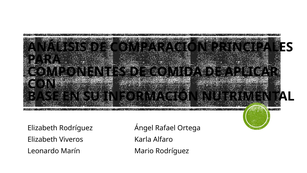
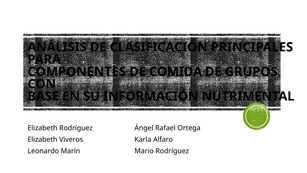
COMPARACIÓN: COMPARACIÓN -> CLASIFICACIÓN
APLICAR: APLICAR -> GRUPOS
